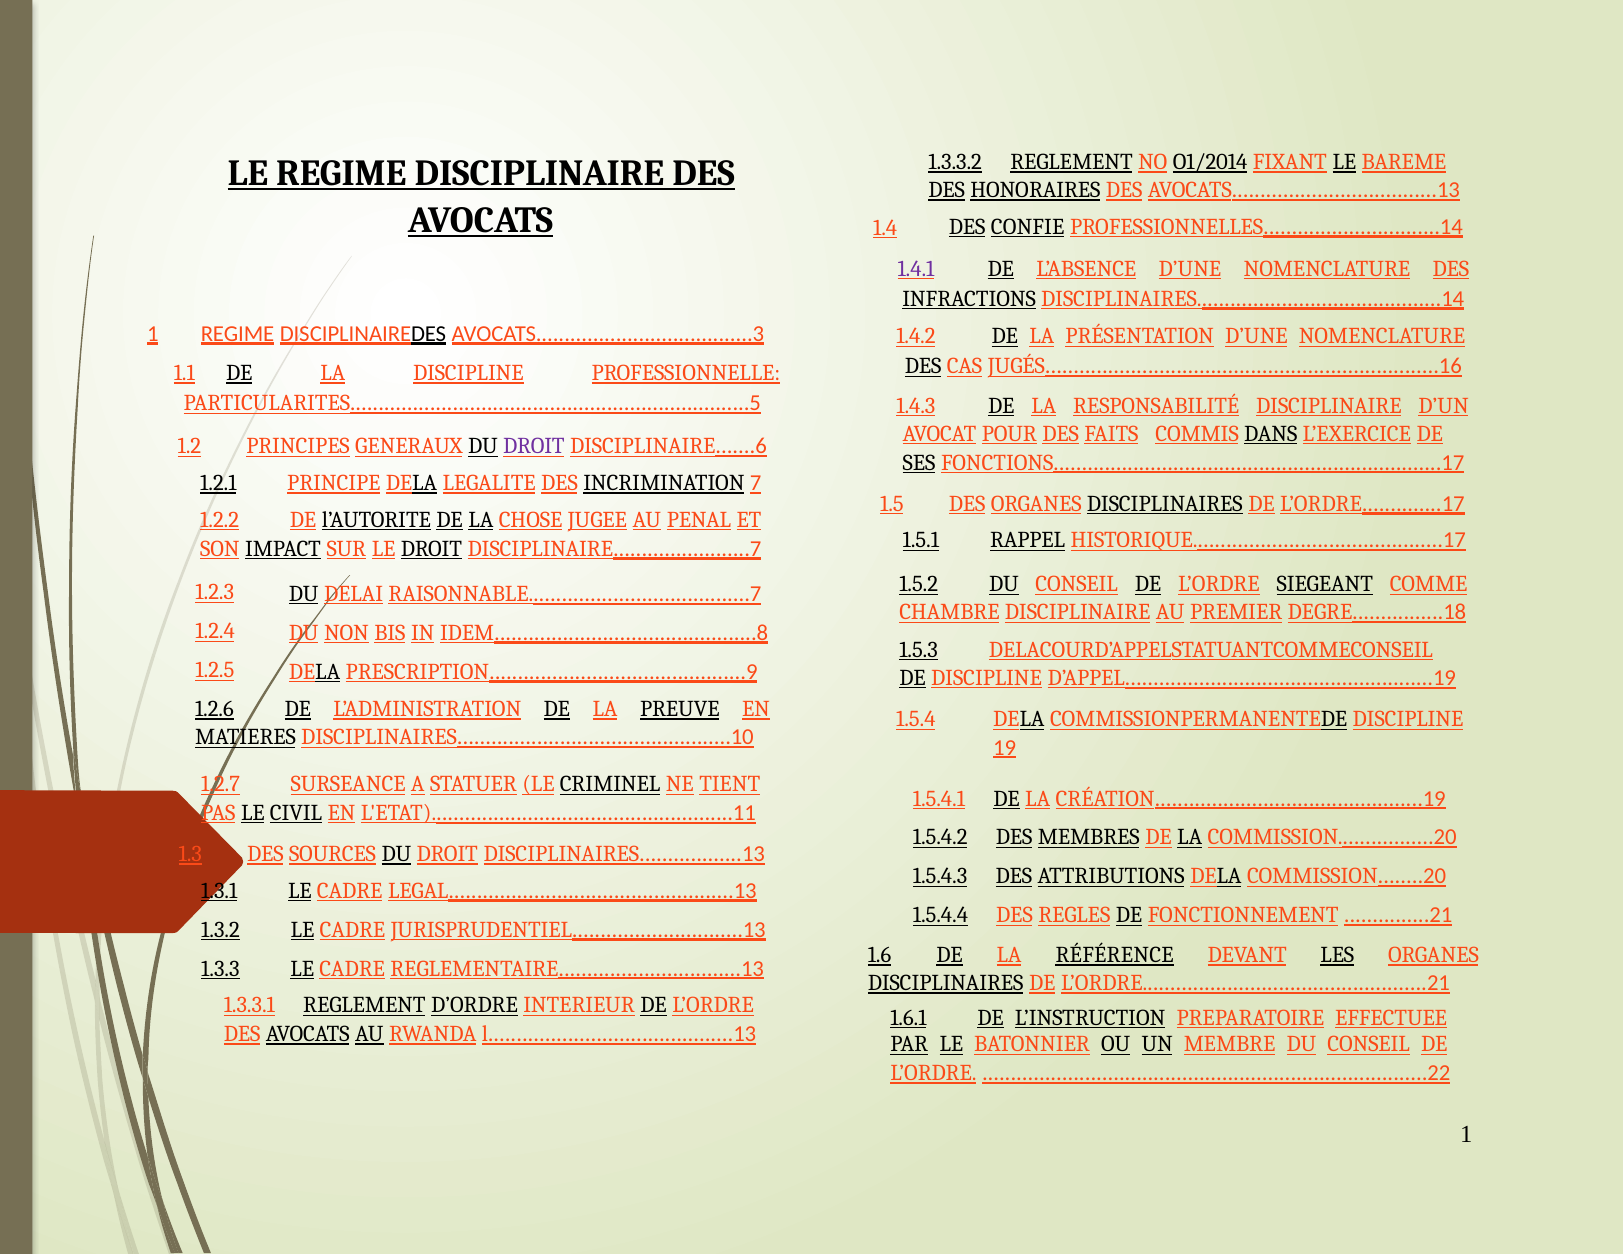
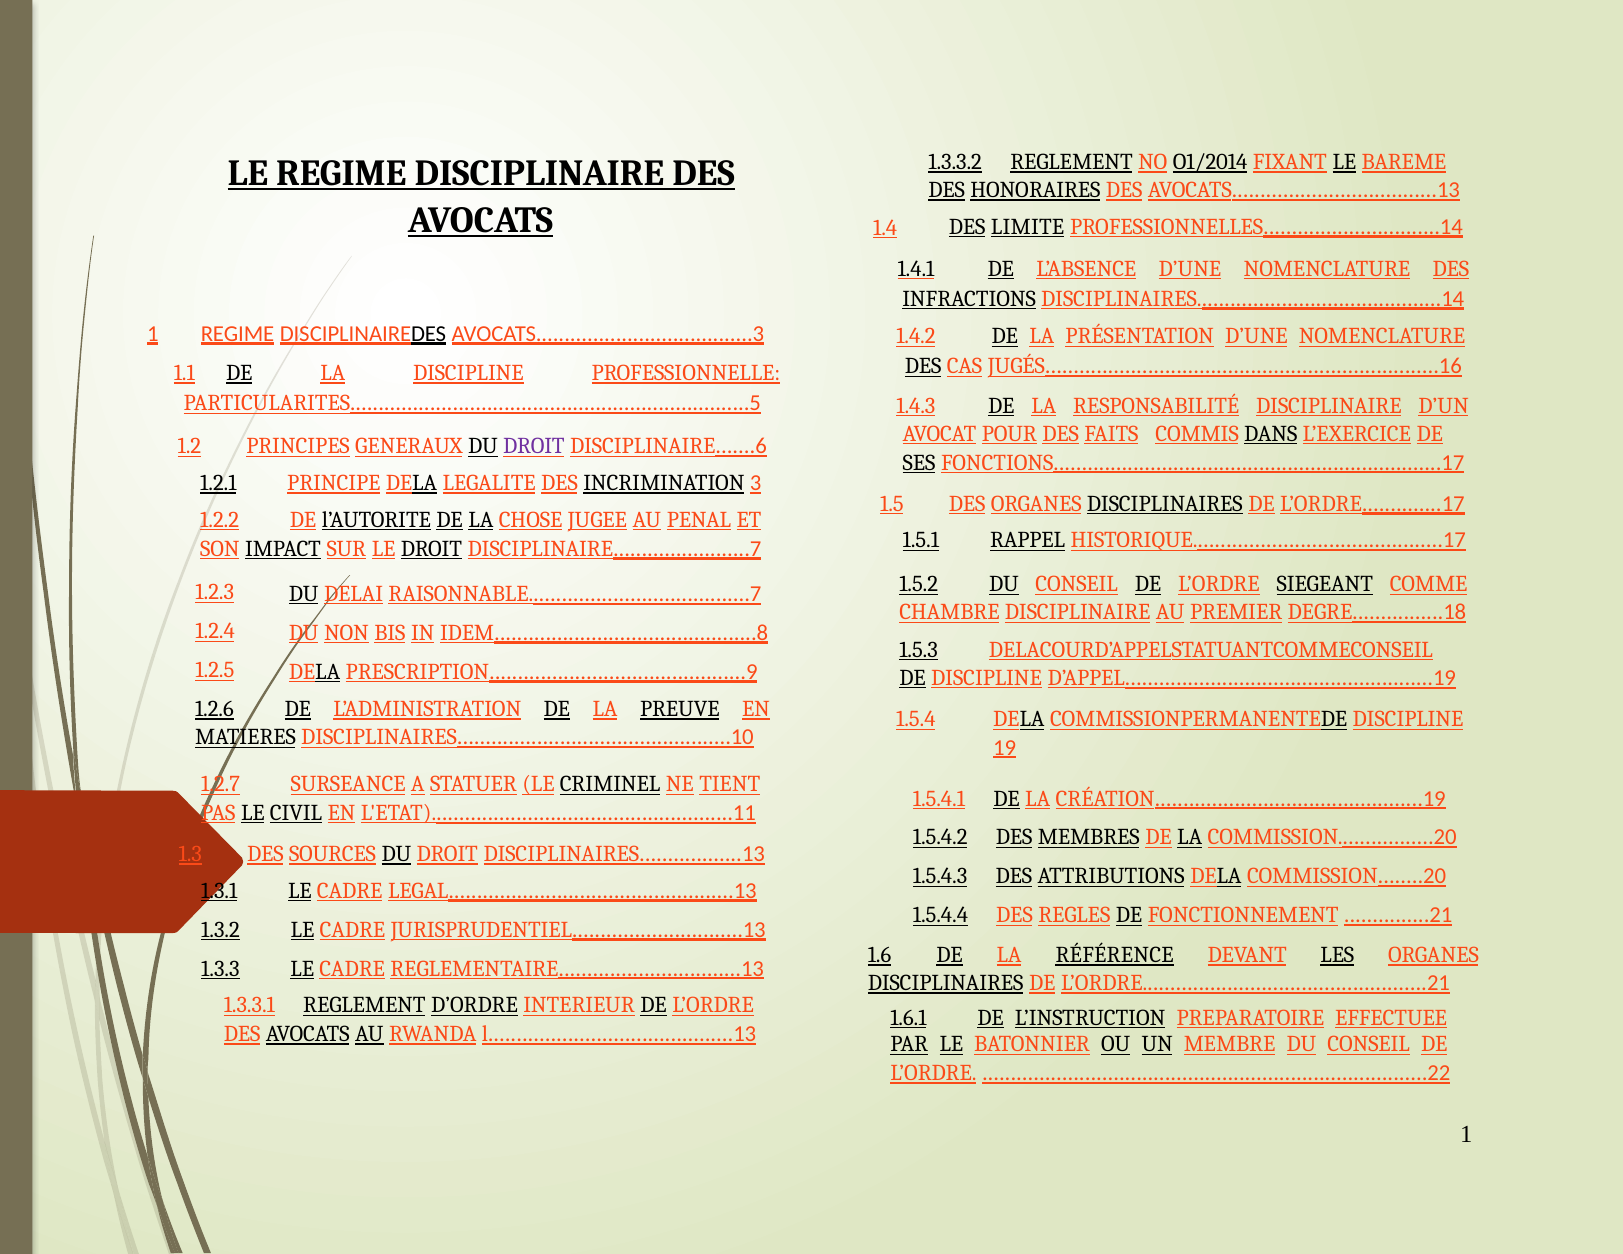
CONFIE: CONFIE -> LIMITE
1.4.1 colour: purple -> black
7: 7 -> 3
